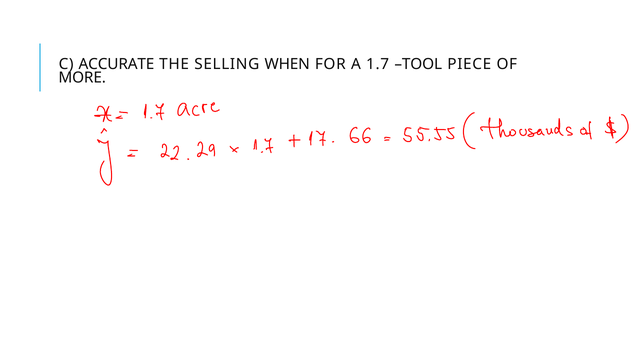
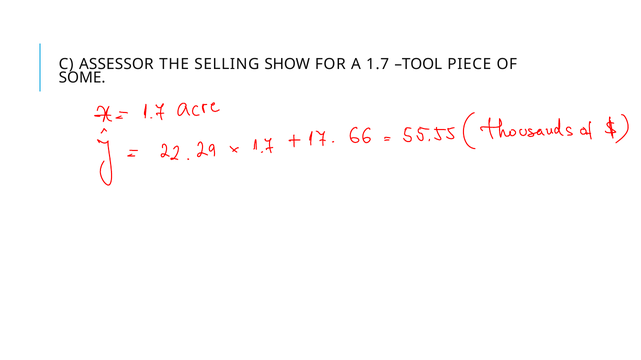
ACCURATE: ACCURATE -> ASSESSOR
WHEN: WHEN -> SHOW
MORE: MORE -> SOME
